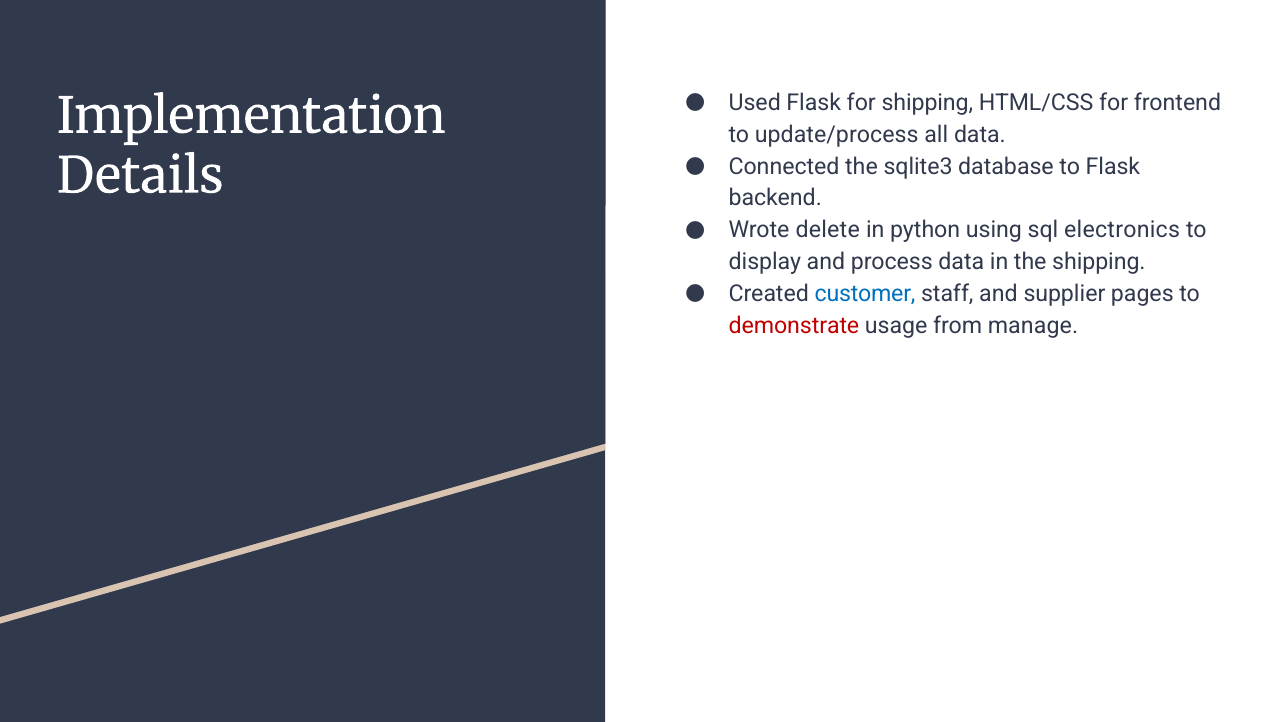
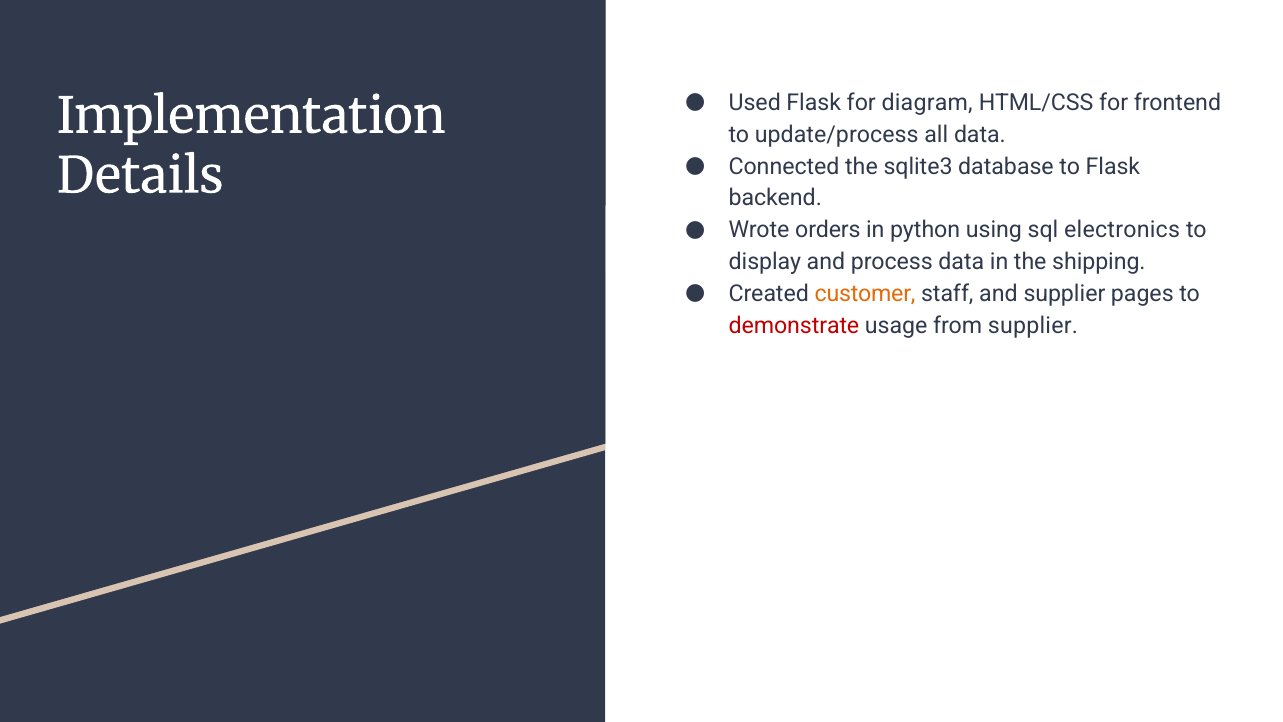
for shipping: shipping -> diagram
delete: delete -> orders
customer colour: blue -> orange
from manage: manage -> supplier
